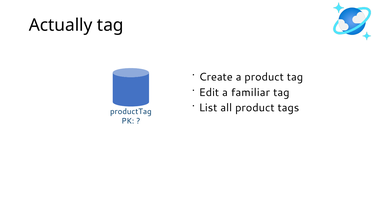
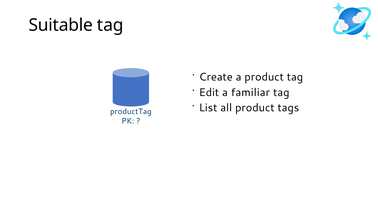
Actually: Actually -> Suitable
